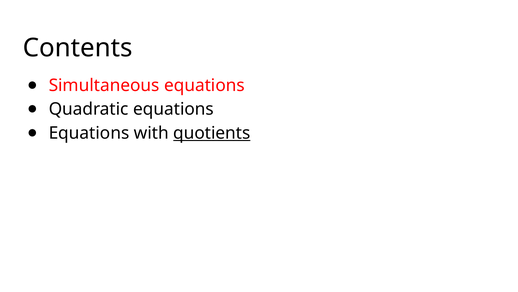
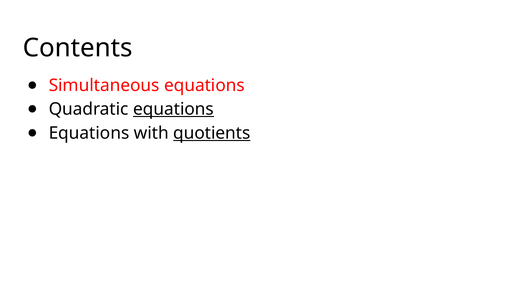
equations at (173, 109) underline: none -> present
